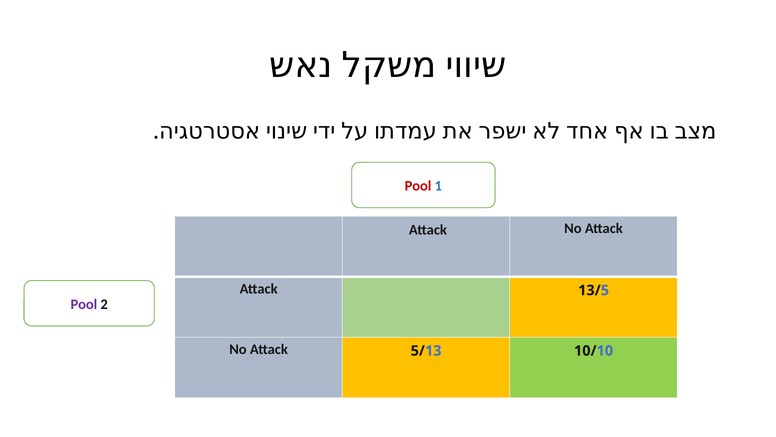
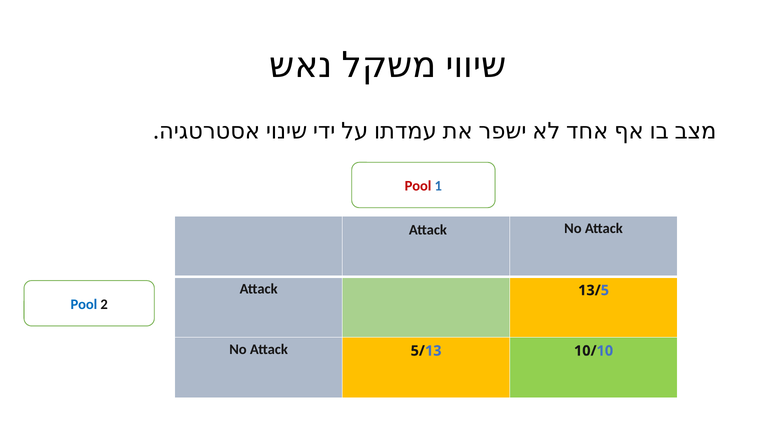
Pool at (84, 304) colour: purple -> blue
